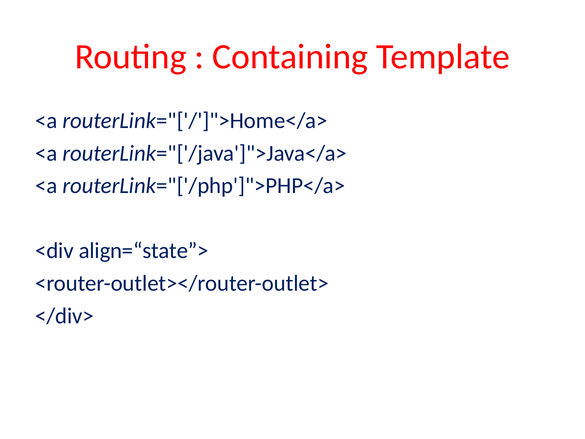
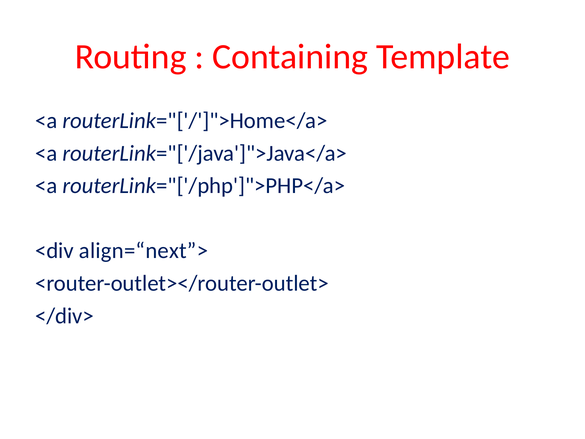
align=“state”>: align=“state”> -> align=“next”>
